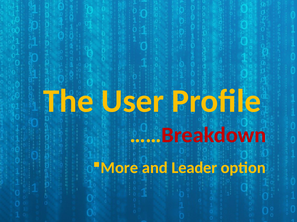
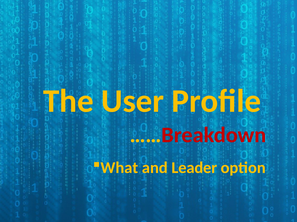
More: More -> What
